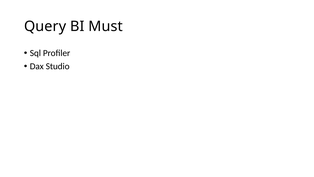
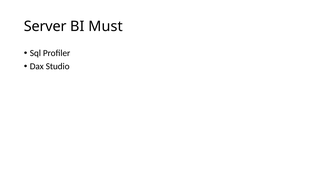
Query: Query -> Server
